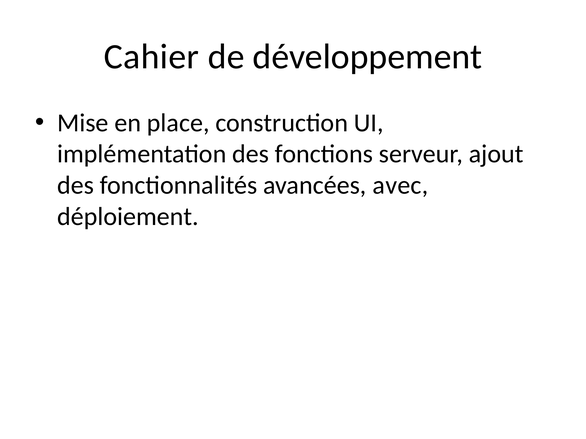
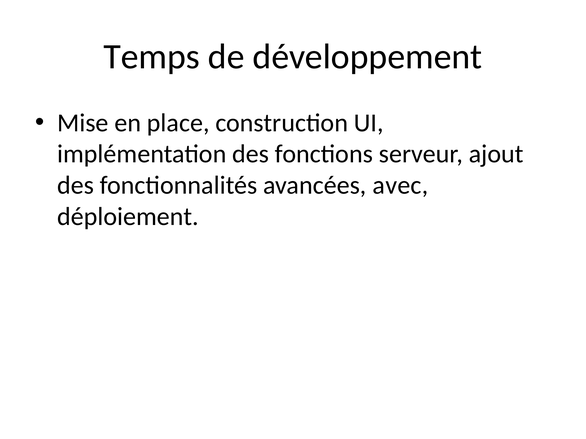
Cahier: Cahier -> Temps
